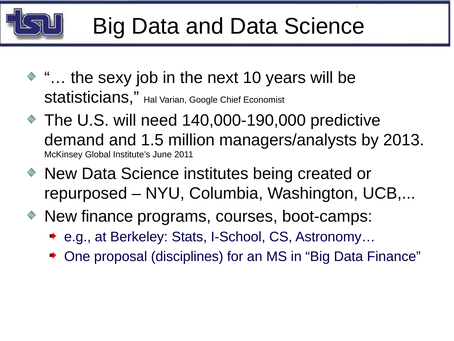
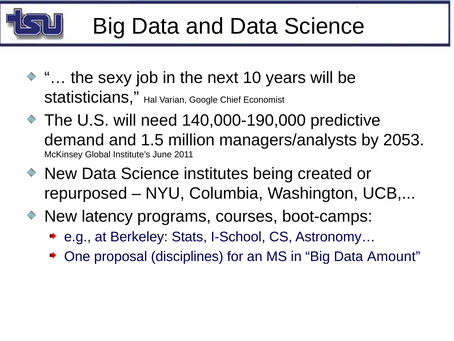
2013: 2013 -> 2053
New finance: finance -> latency
Data Finance: Finance -> Amount
